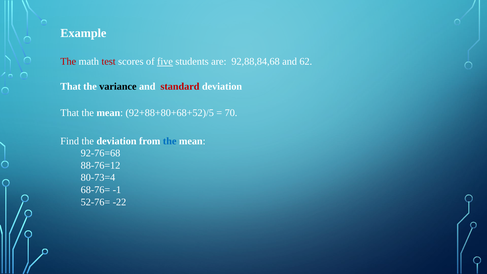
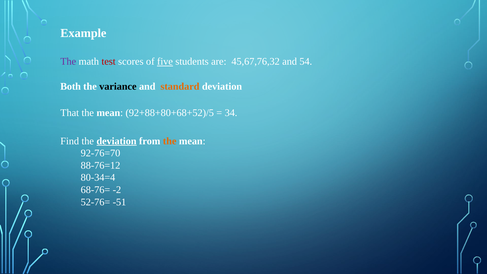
The at (68, 62) colour: red -> purple
92,88,84,68: 92,88,84,68 -> 45,67,76,32
62: 62 -> 54
That at (71, 86): That -> Both
standard colour: red -> orange
70: 70 -> 34
deviation at (117, 141) underline: none -> present
the at (170, 141) colour: blue -> orange
92-76=68: 92-76=68 -> 92-76=70
80-73=4: 80-73=4 -> 80-34=4
-1: -1 -> -2
-22: -22 -> -51
